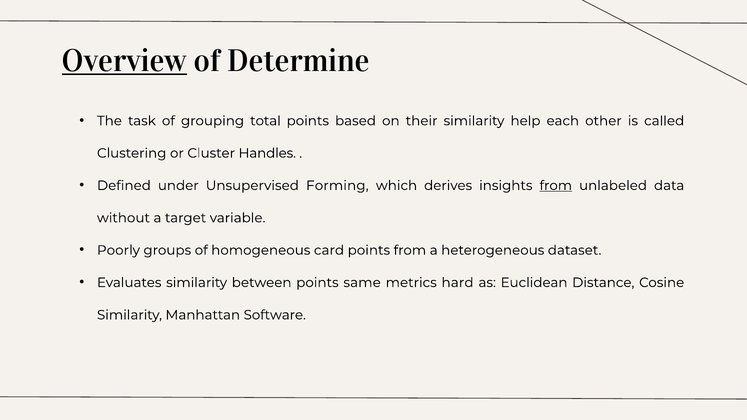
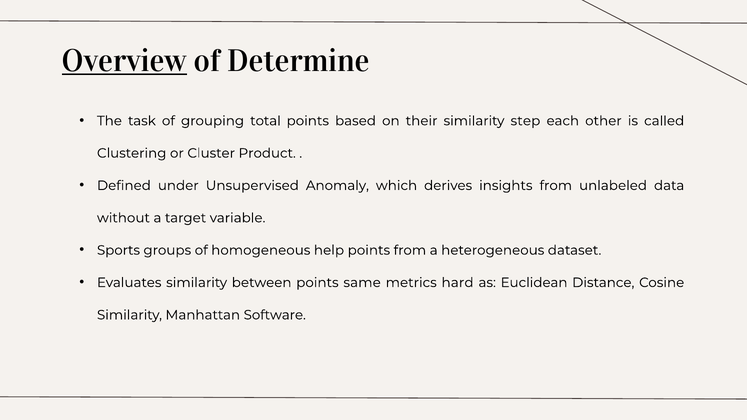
help: help -> step
Handles: Handles -> Product
Forming: Forming -> Anomaly
from at (556, 186) underline: present -> none
Poorly: Poorly -> Sports
card: card -> help
